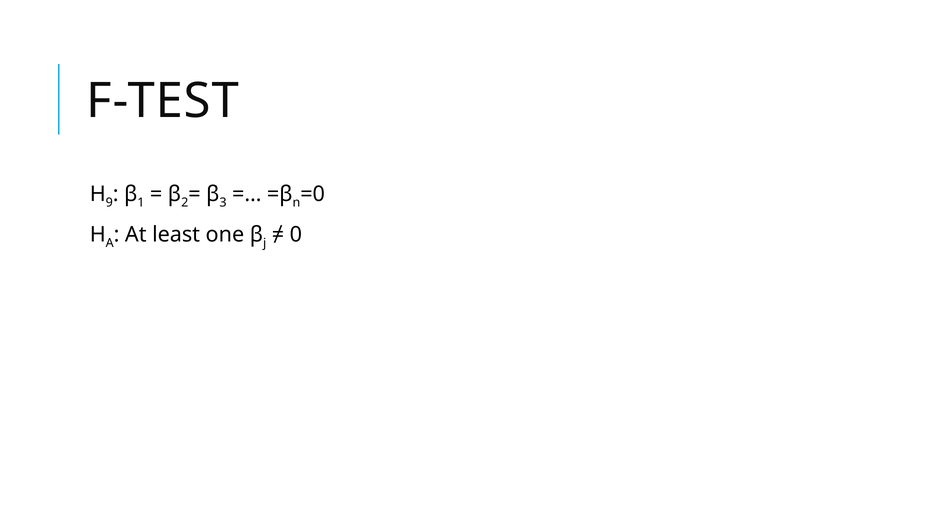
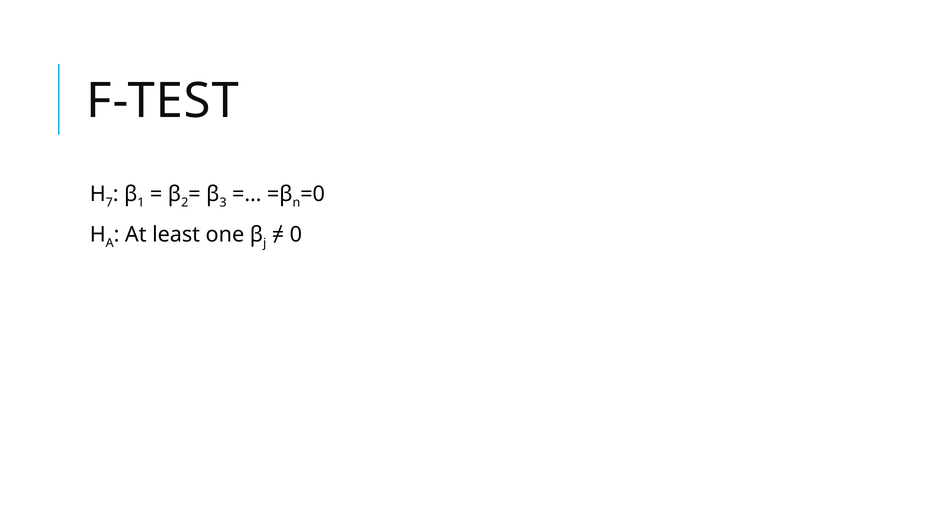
9: 9 -> 7
